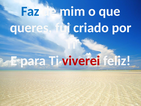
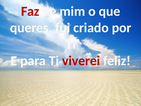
Faz colour: blue -> red
